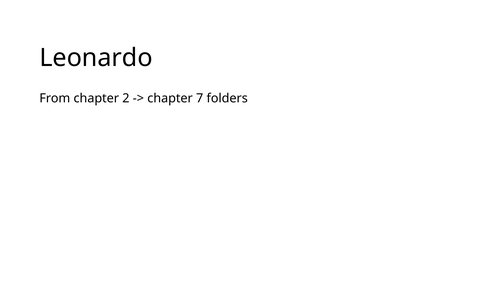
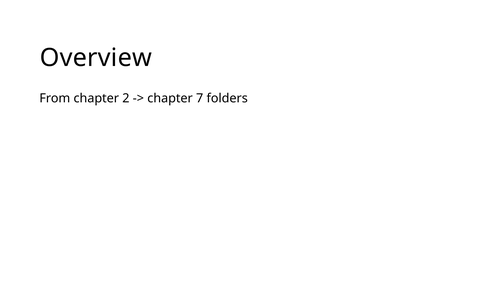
Leonardo: Leonardo -> Overview
